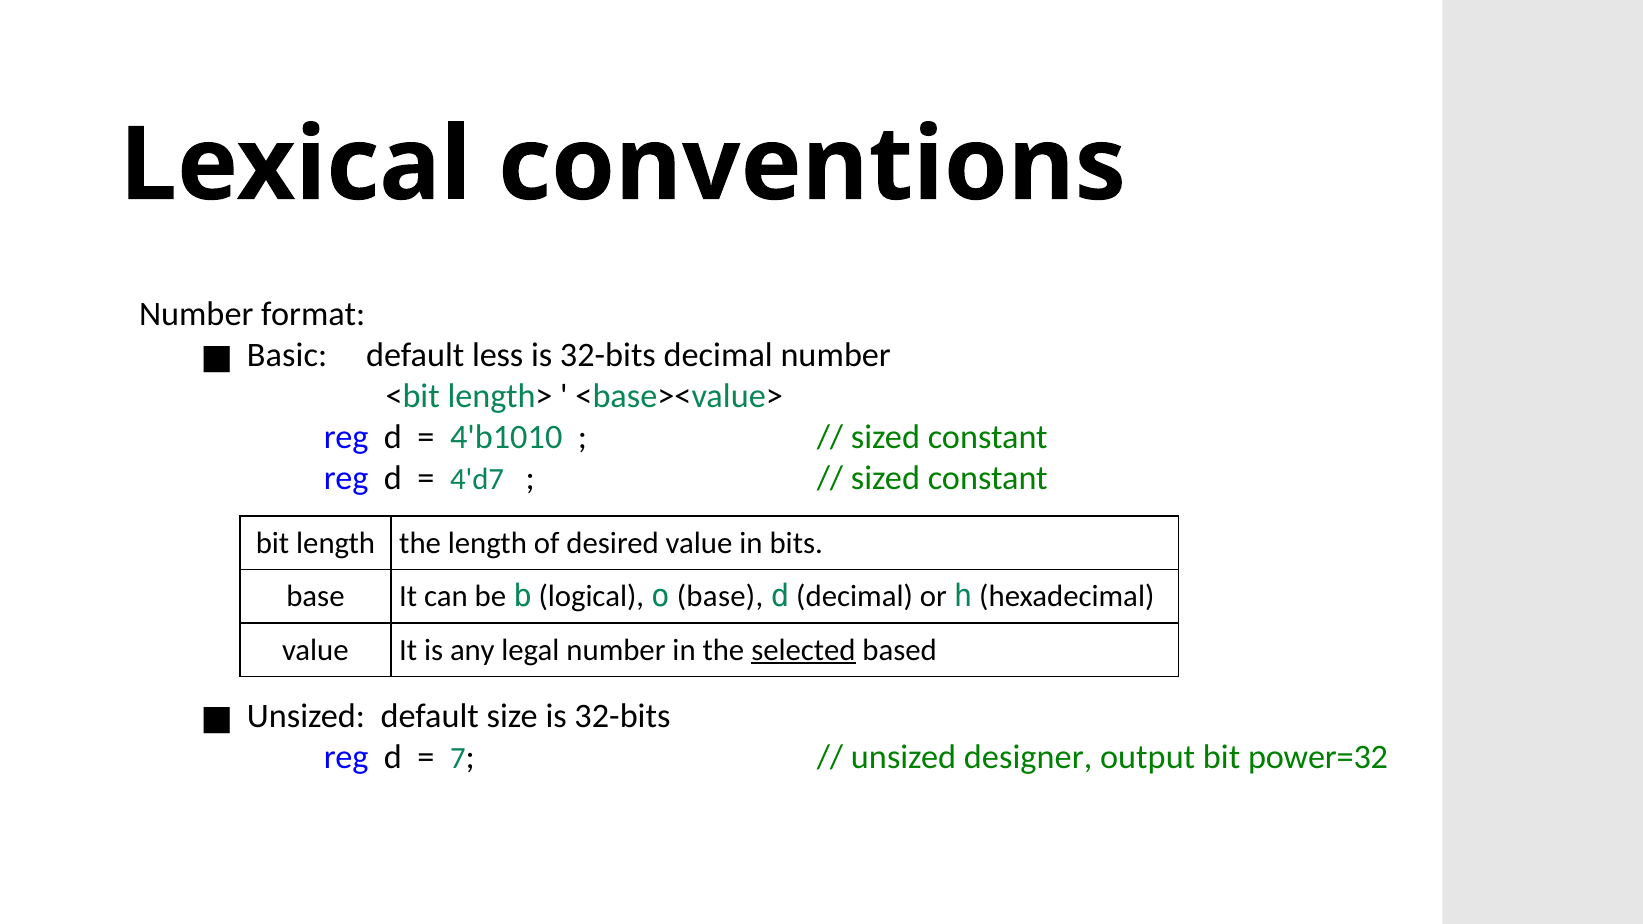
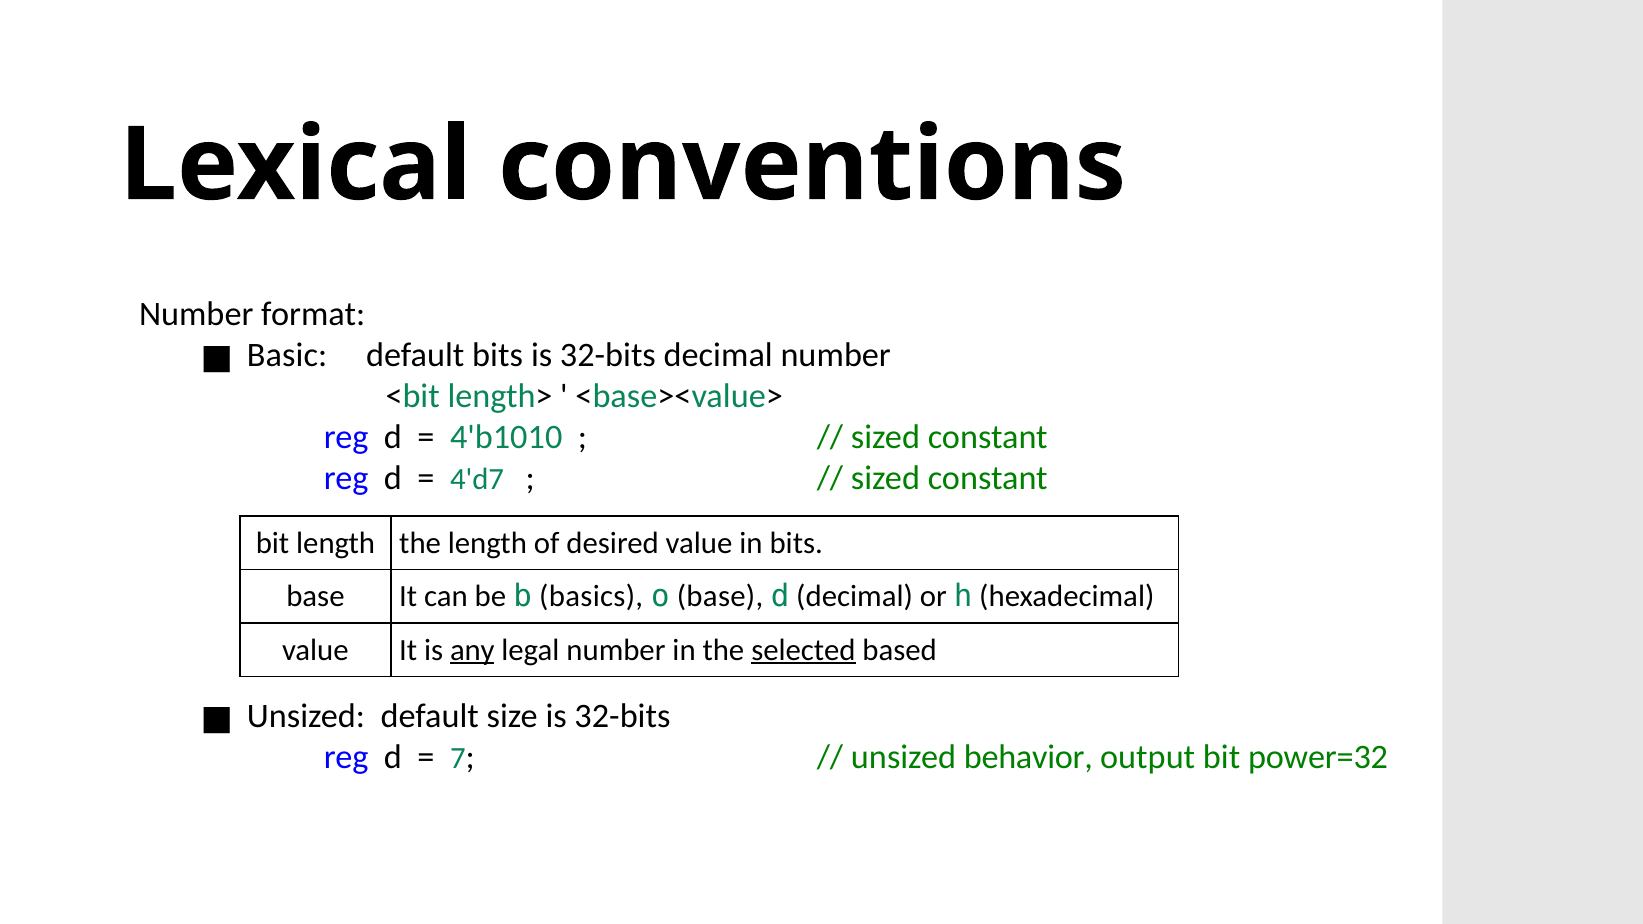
default less: less -> bits
logical: logical -> basics
any underline: none -> present
designer: designer -> behavior
